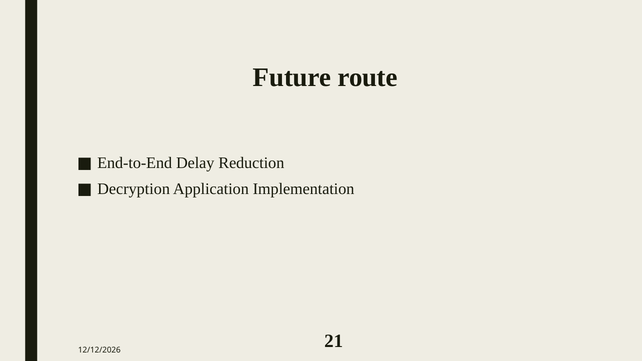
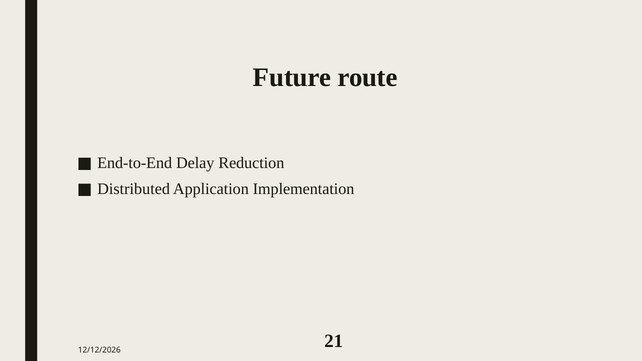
Decryption: Decryption -> Distributed
